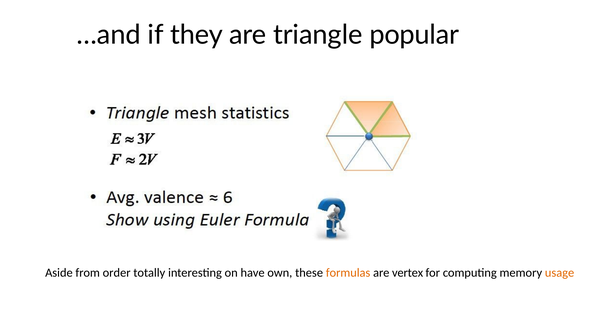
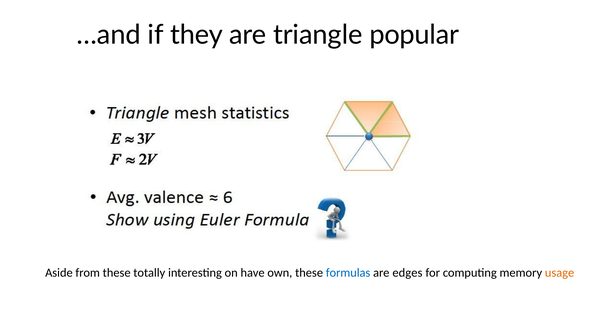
from order: order -> these
formulas colour: orange -> blue
vertex: vertex -> edges
